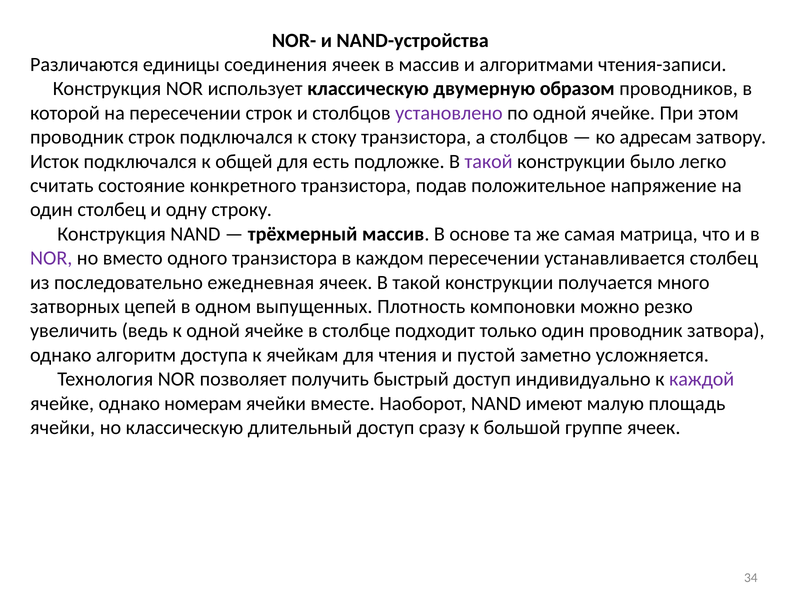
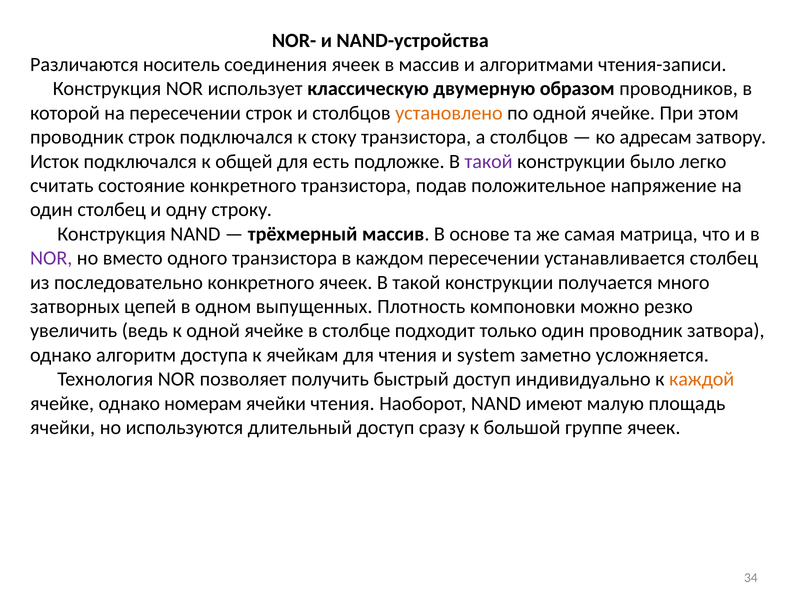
единицы: единицы -> носитель
установлено colour: purple -> orange
последовательно ежедневная: ежедневная -> конкретного
пустой: пустой -> system
каждой colour: purple -> orange
ячейки вместе: вместе -> чтения
но классическую: классическую -> используются
